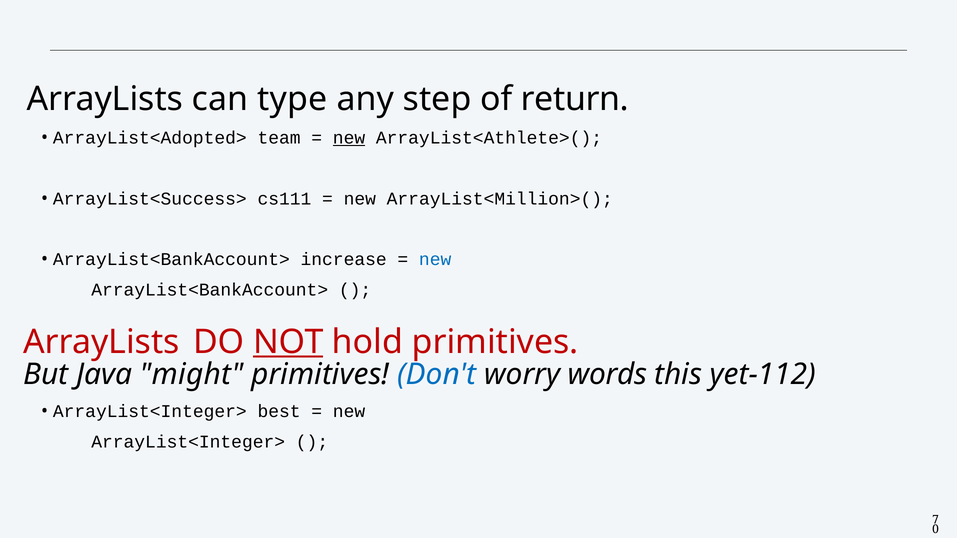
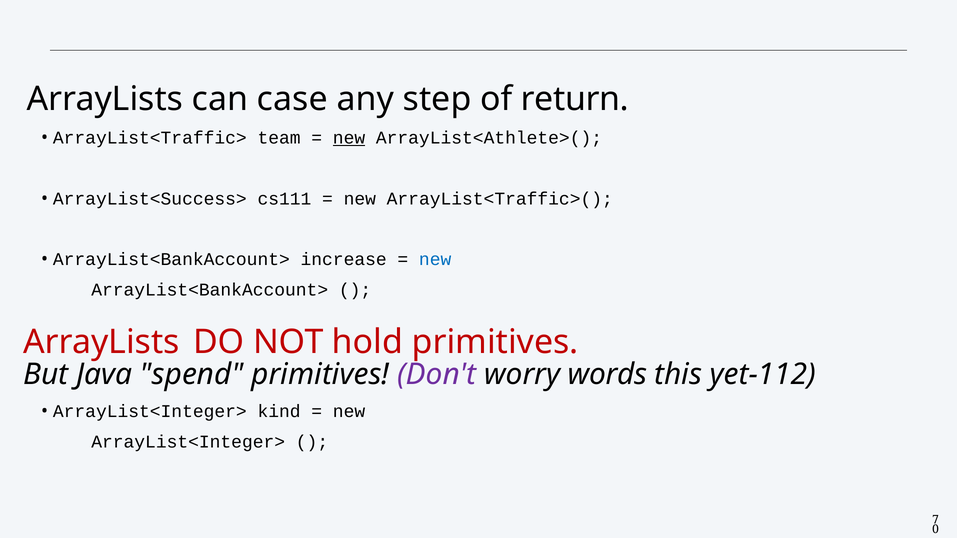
type: type -> case
ArrayList<Adopted>: ArrayList<Adopted> -> ArrayList<Traffic>
ArrayList<Million>(: ArrayList<Million>( -> ArrayList<Traffic>(
NOT underline: present -> none
might: might -> spend
Don't colour: blue -> purple
best: best -> kind
